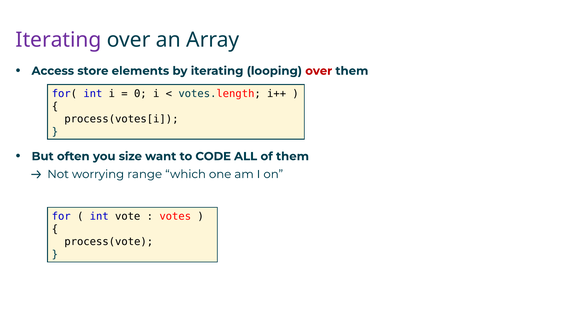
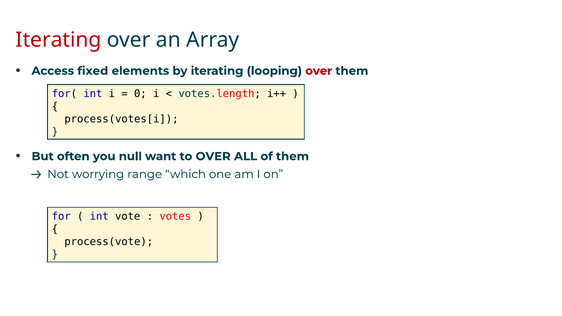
Iterating at (59, 40) colour: purple -> red
store: store -> fixed
size: size -> null
to CODE: CODE -> OVER
